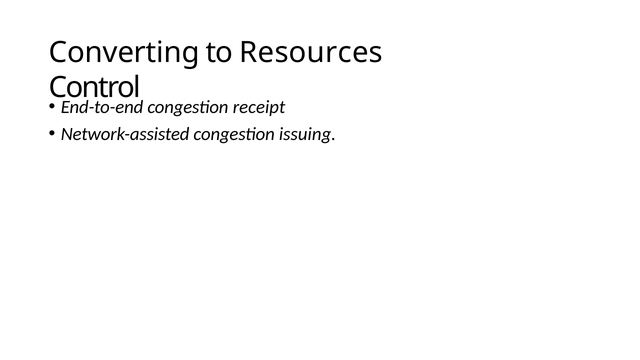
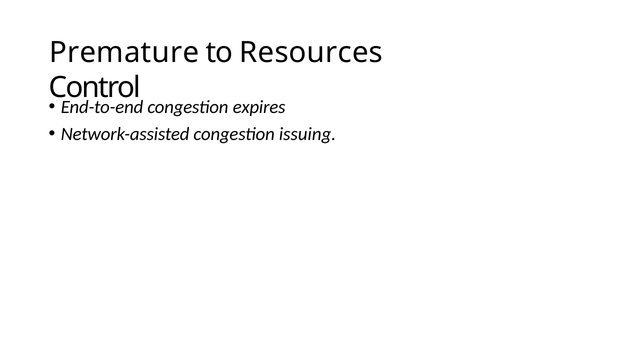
Converting: Converting -> Premature
receipt: receipt -> expires
